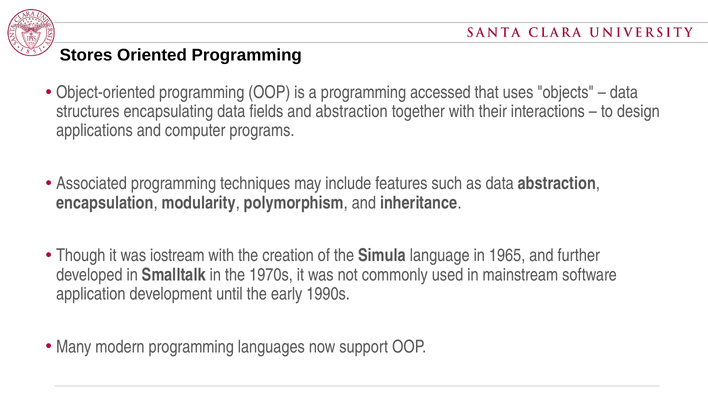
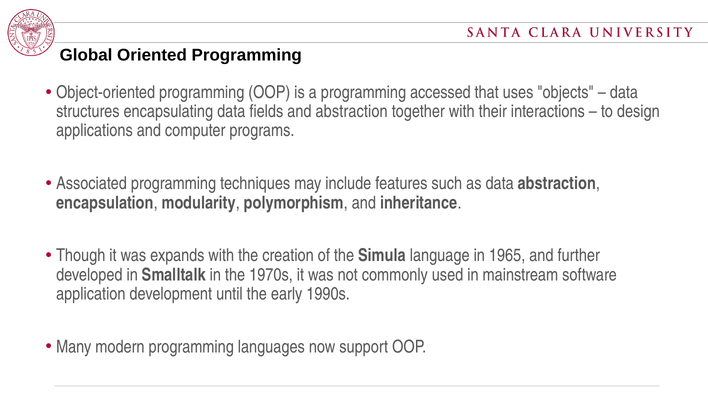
Stores: Stores -> Global
iostream: iostream -> expands
